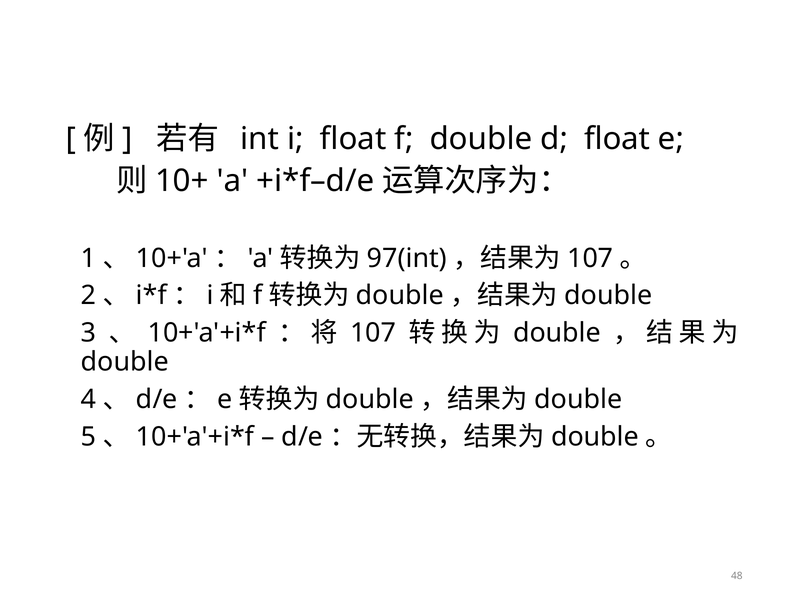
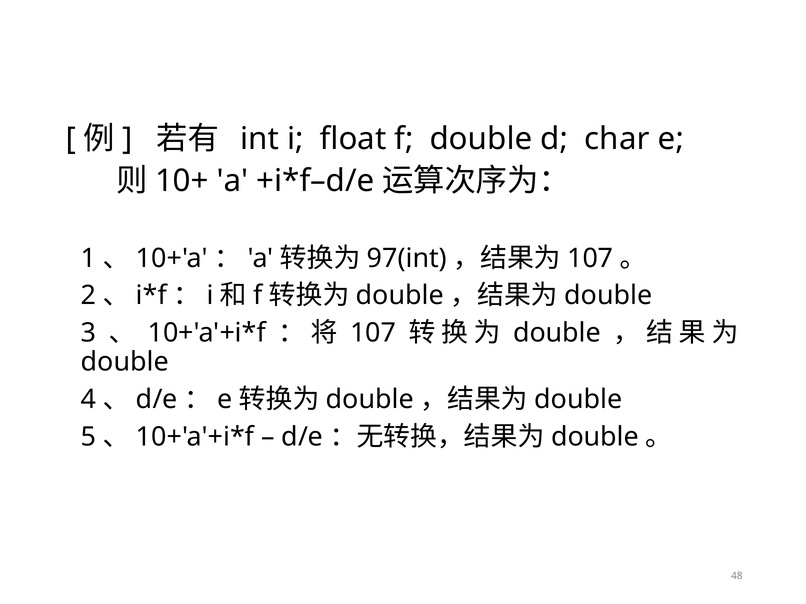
d float: float -> char
